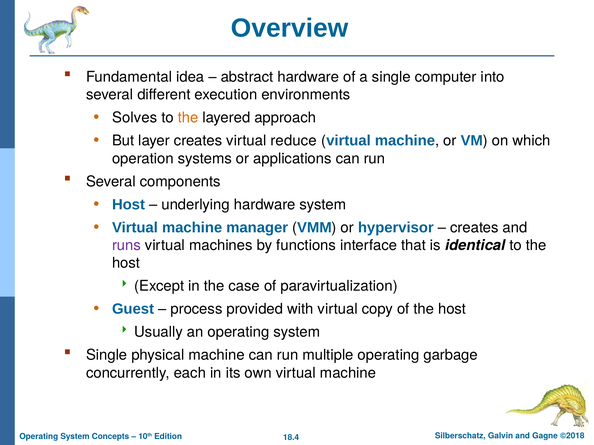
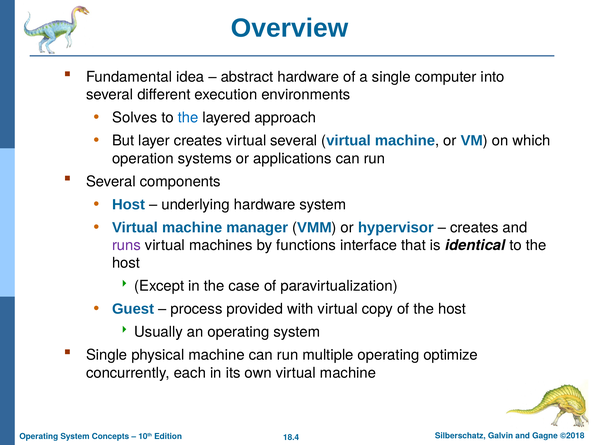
the at (188, 118) colour: orange -> blue
virtual reduce: reduce -> several
garbage: garbage -> optimize
